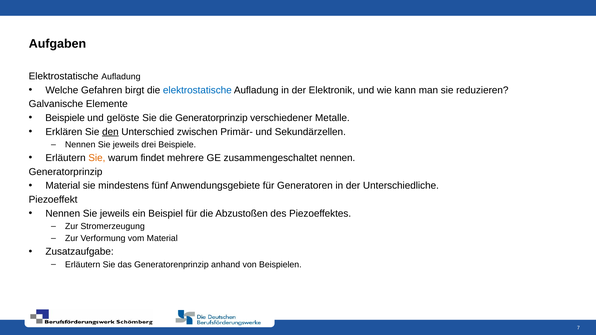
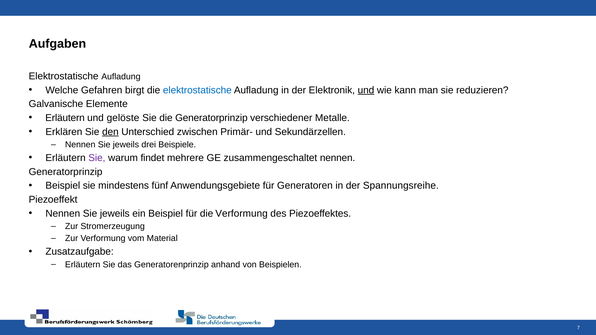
und at (366, 90) underline: none -> present
Beispiele at (65, 118): Beispiele -> Erläutern
Sie at (97, 158) colour: orange -> purple
Material at (63, 186): Material -> Beispiel
Unterschiedliche: Unterschiedliche -> Spannungsreihe
die Abzustoßen: Abzustoßen -> Verformung
